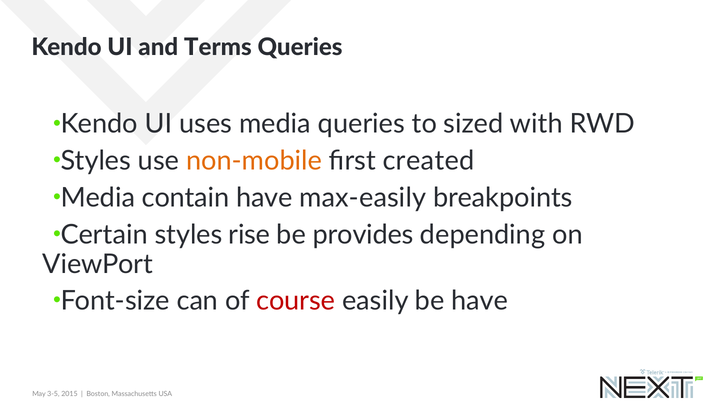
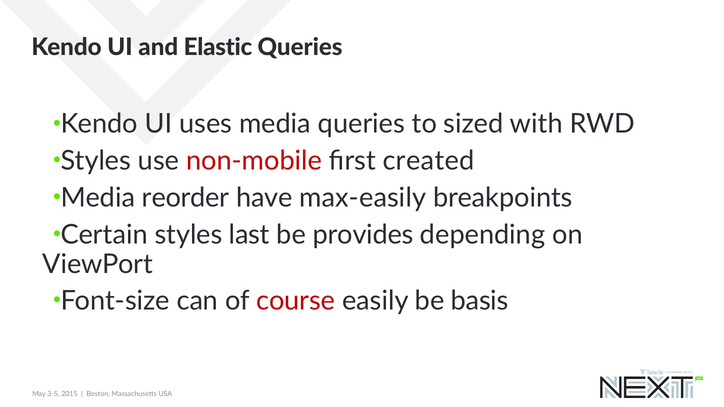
Terms: Terms -> Elastic
non-mobile colour: orange -> red
contain: contain -> reorder
rise: rise -> last
be have: have -> basis
